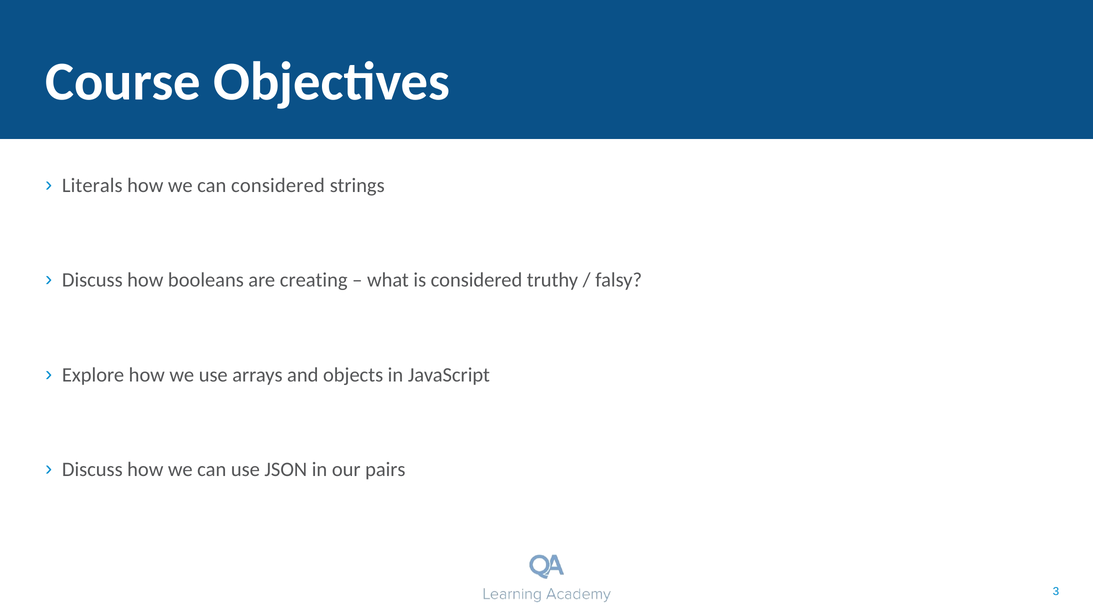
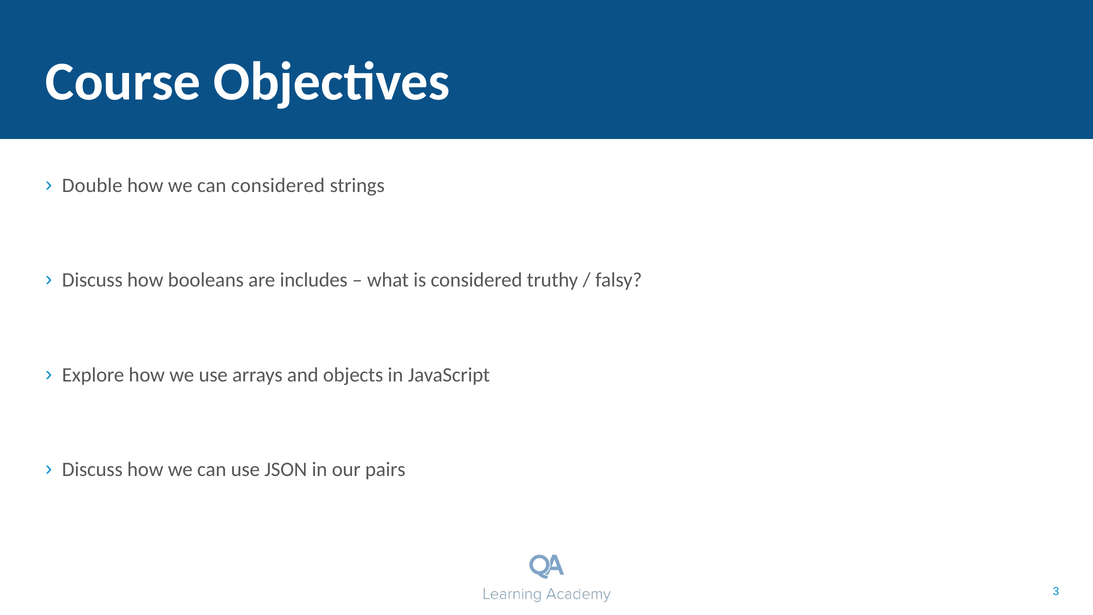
Literals: Literals -> Double
creating: creating -> includes
